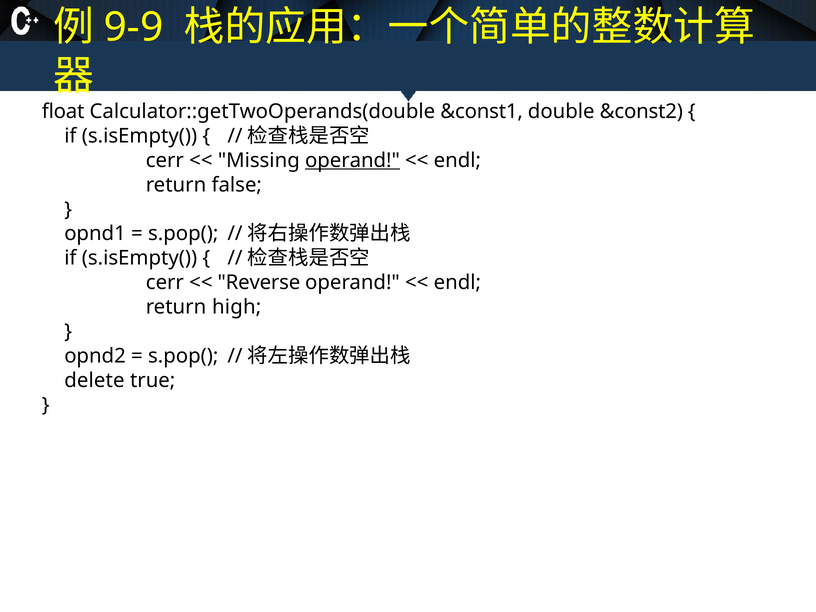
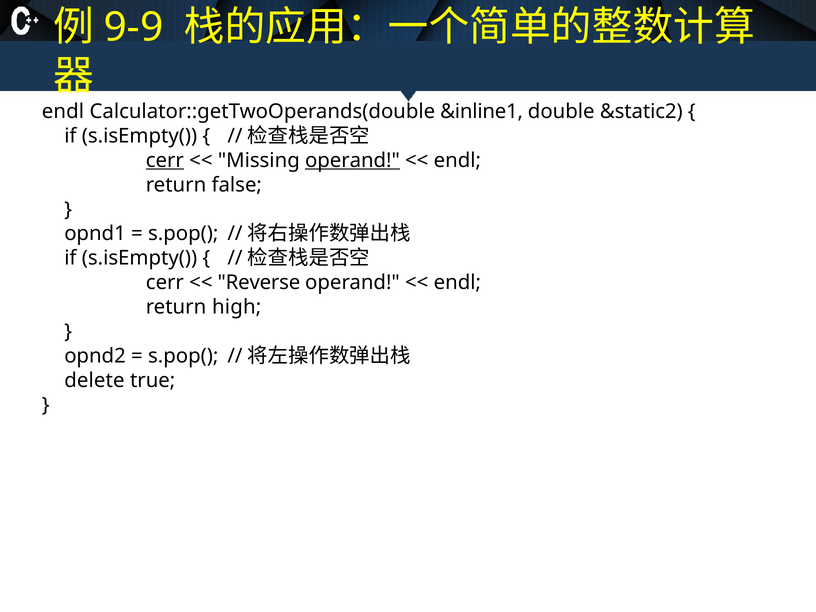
float at (63, 111): float -> endl
&const1: &const1 -> &inline1
&const2: &const2 -> &static2
cerr at (165, 160) underline: none -> present
